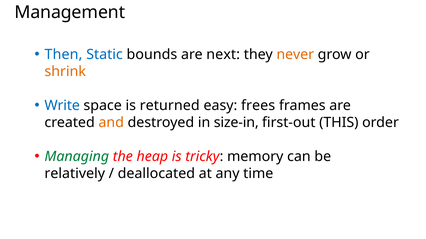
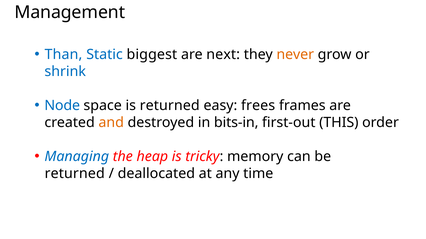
Then: Then -> Than
bounds: bounds -> biggest
shrink colour: orange -> blue
Write: Write -> Node
size-in: size-in -> bits-in
Managing colour: green -> blue
relatively at (75, 174): relatively -> returned
